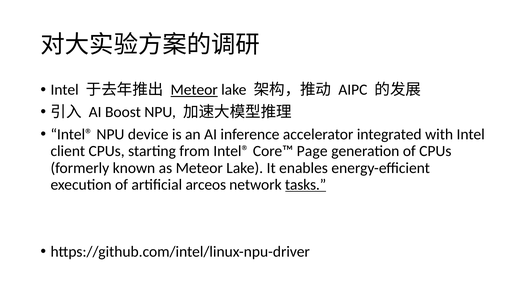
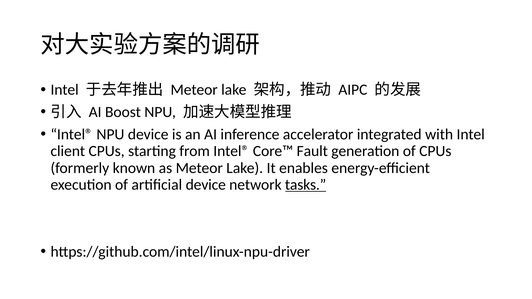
Meteor at (194, 90) underline: present -> none
Page: Page -> Fault
artificial arceos: arceos -> device
